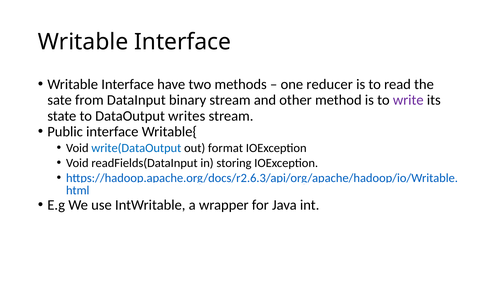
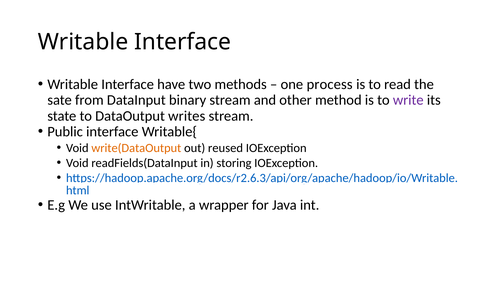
reducer: reducer -> process
write(DataOutput colour: blue -> orange
format: format -> reused
